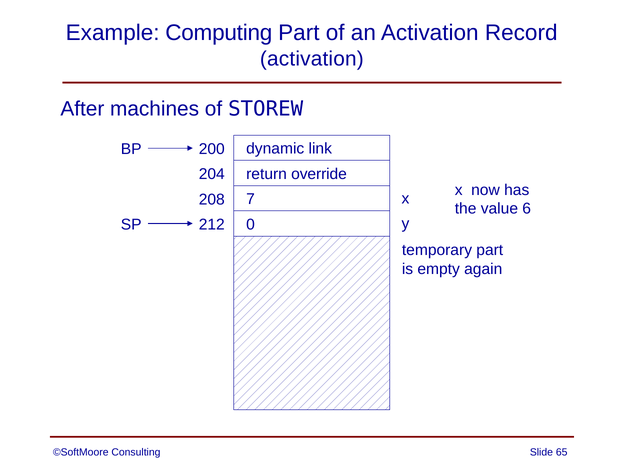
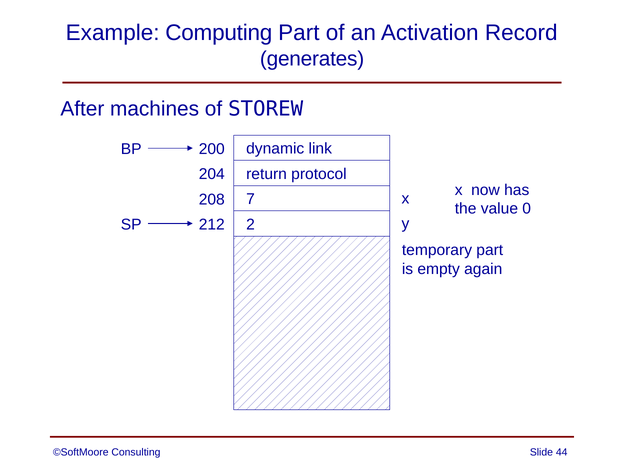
activation at (312, 59): activation -> generates
override: override -> protocol
6: 6 -> 0
0: 0 -> 2
65: 65 -> 44
